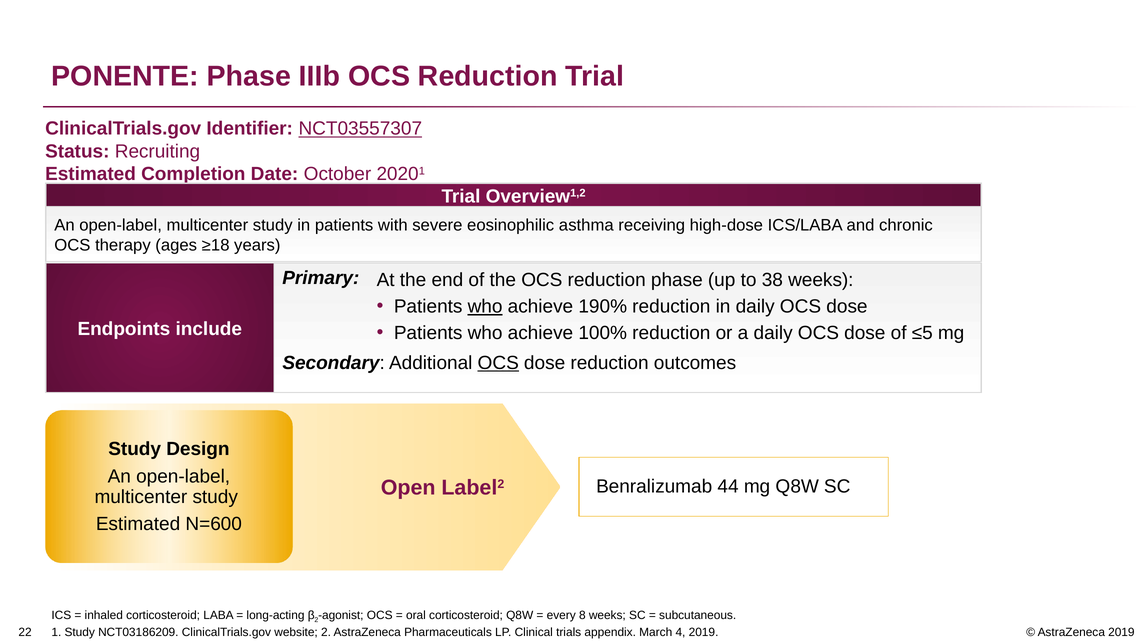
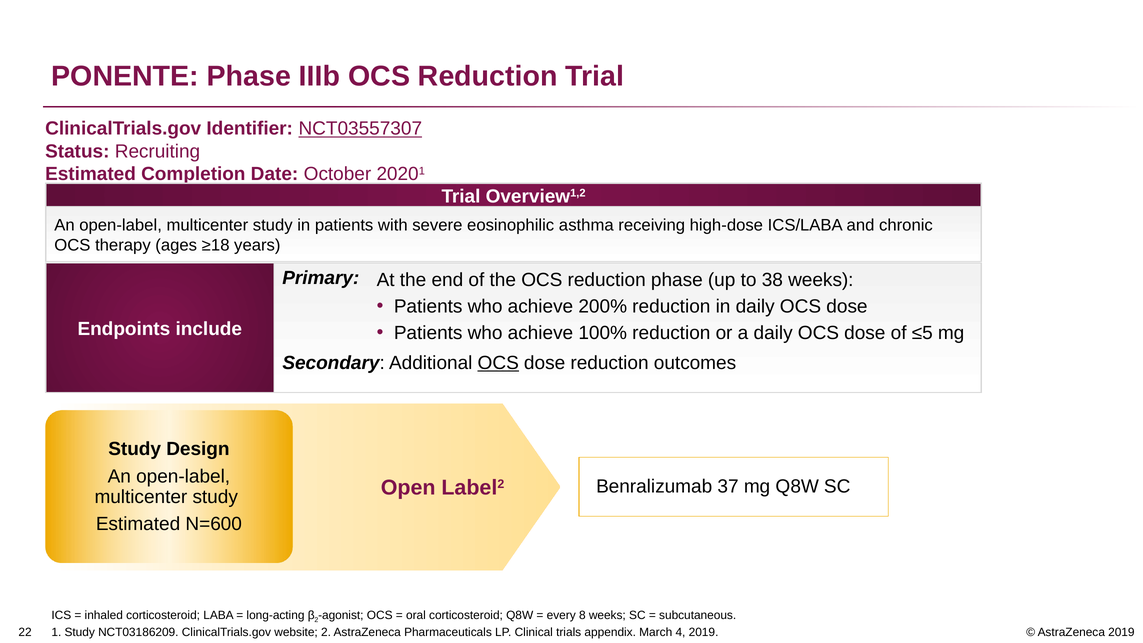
who at (485, 306) underline: present -> none
190%: 190% -> 200%
44: 44 -> 37
